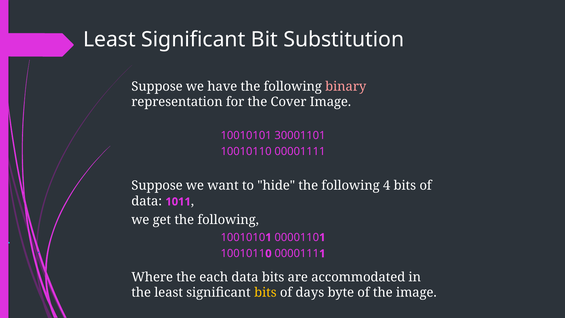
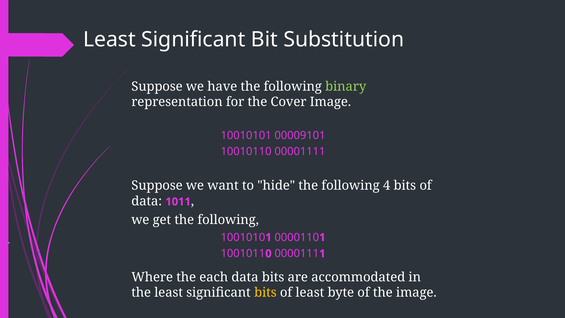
binary colour: pink -> light green
30001101: 30001101 -> 00009101
of days: days -> least
